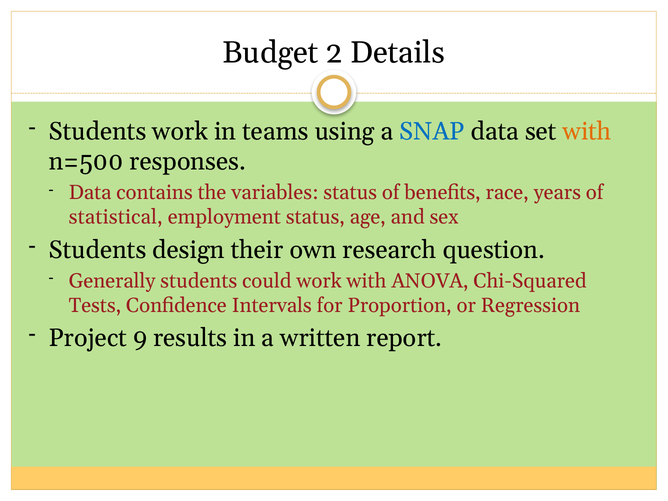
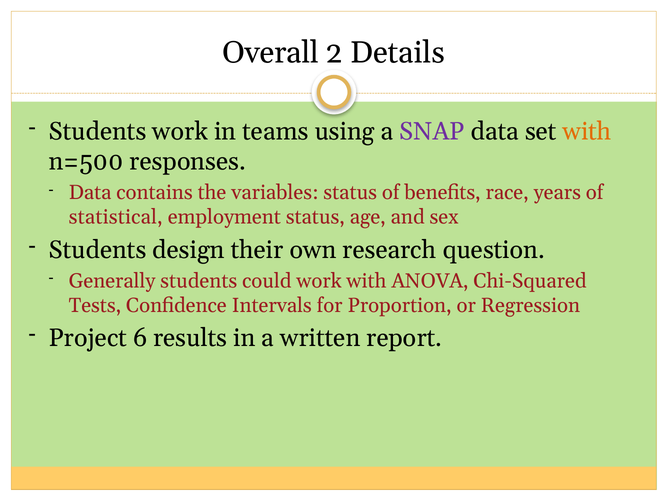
Budget: Budget -> Overall
SNAP colour: blue -> purple
9: 9 -> 6
